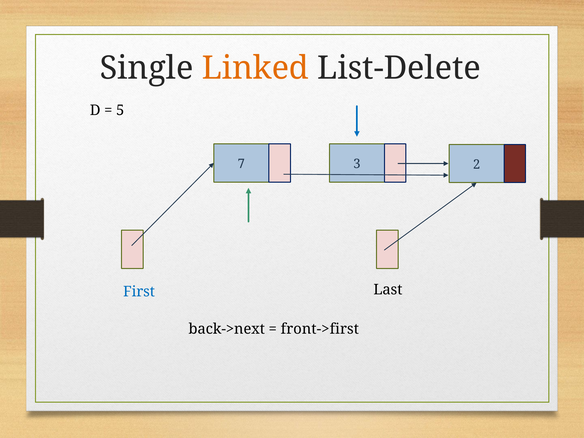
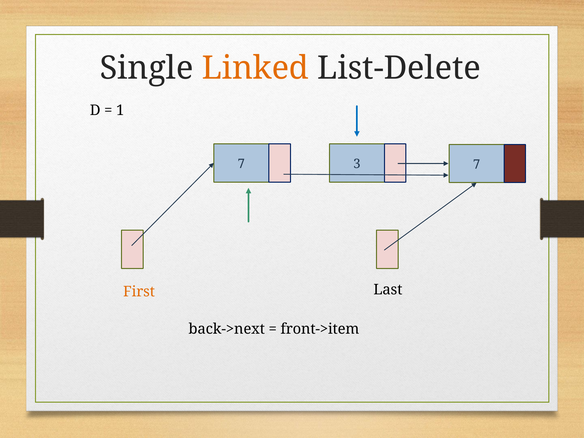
5: 5 -> 1
3 2: 2 -> 7
First colour: blue -> orange
front->first: front->first -> front->item
